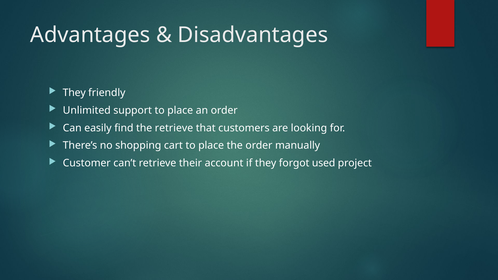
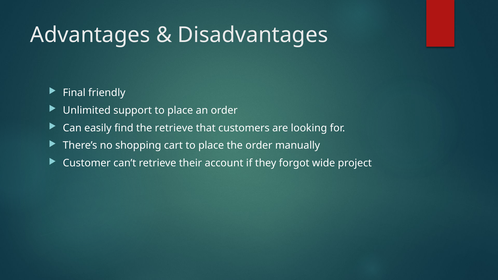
They at (74, 93): They -> Final
used: used -> wide
